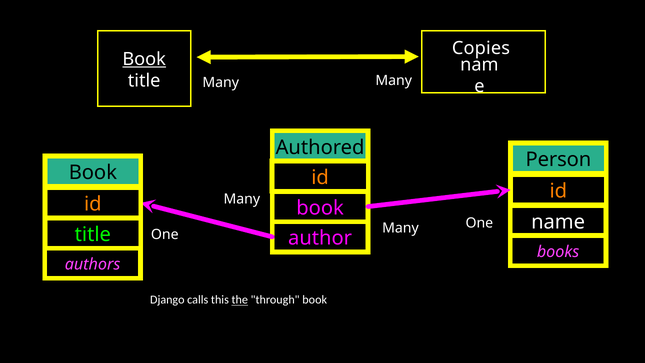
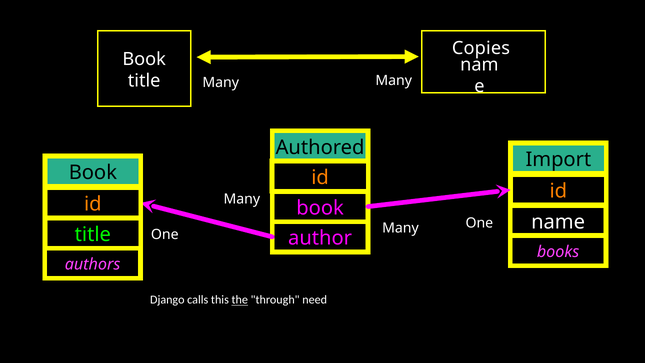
Book at (144, 59) underline: present -> none
Person: Person -> Import
through book: book -> need
